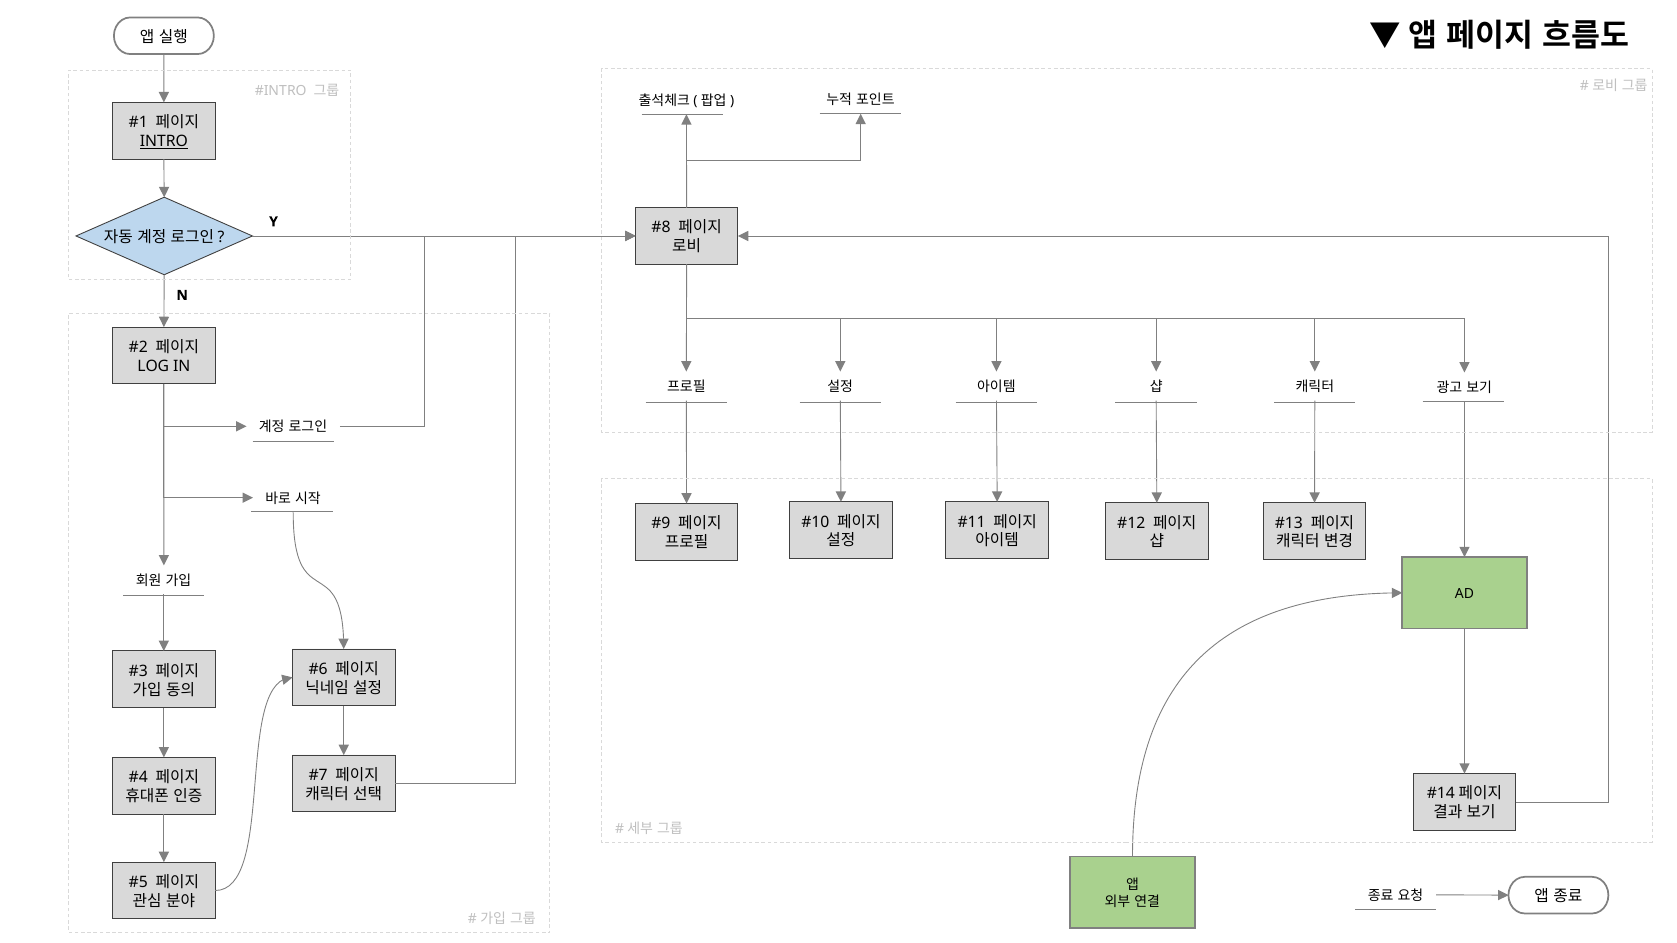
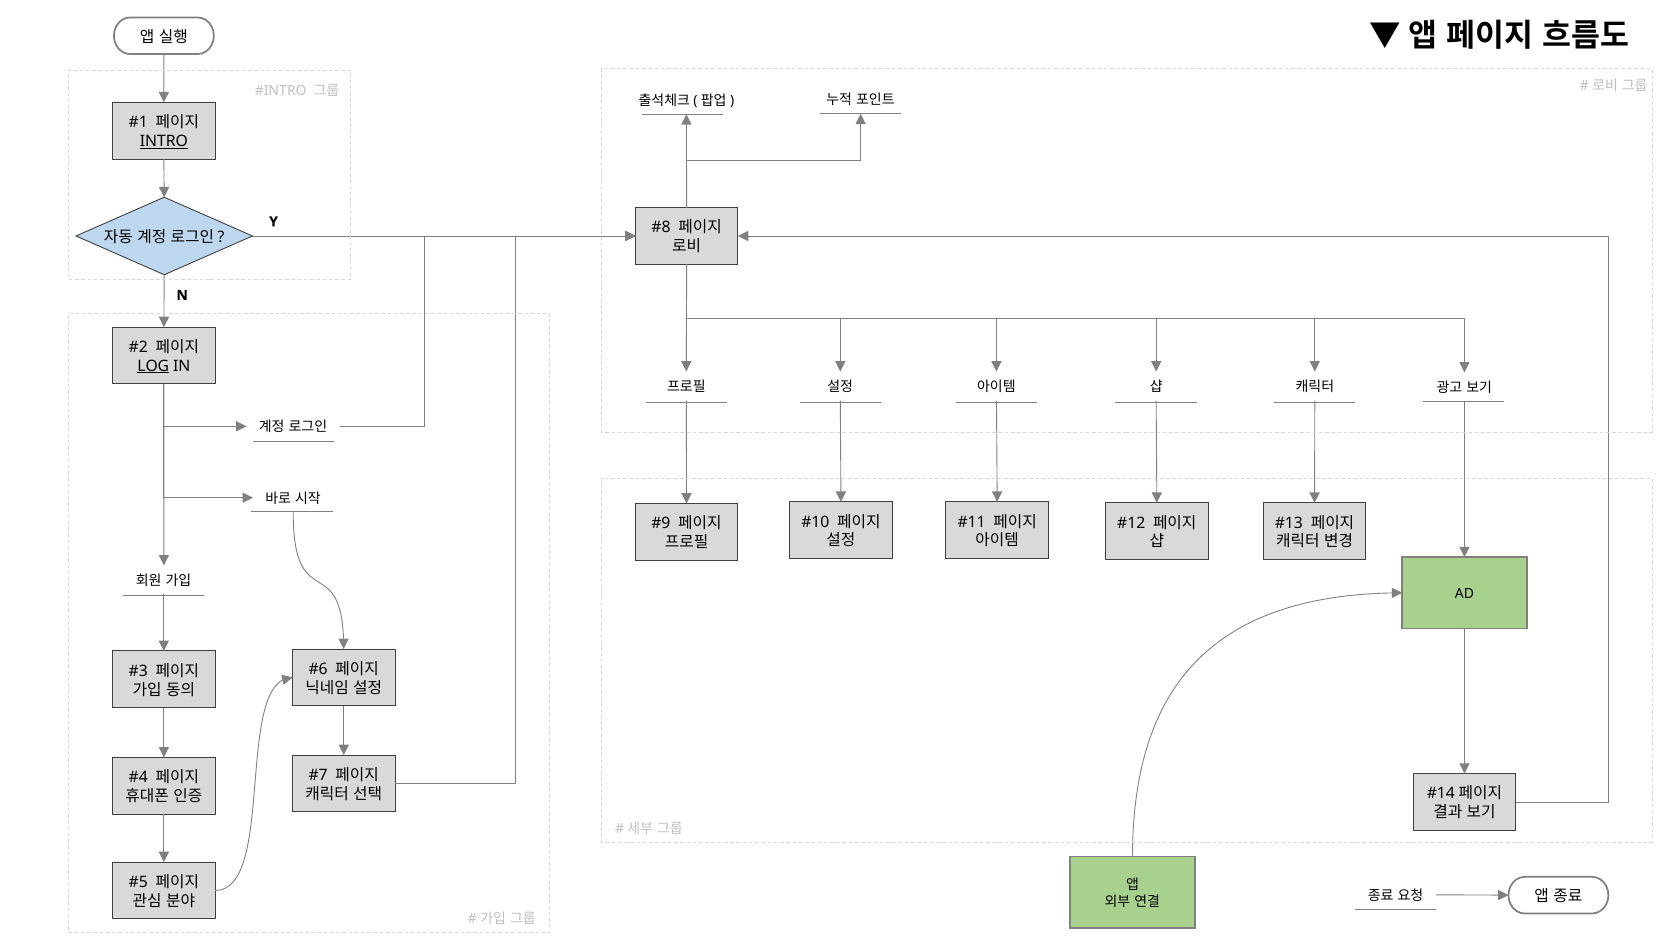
LOG underline: none -> present
